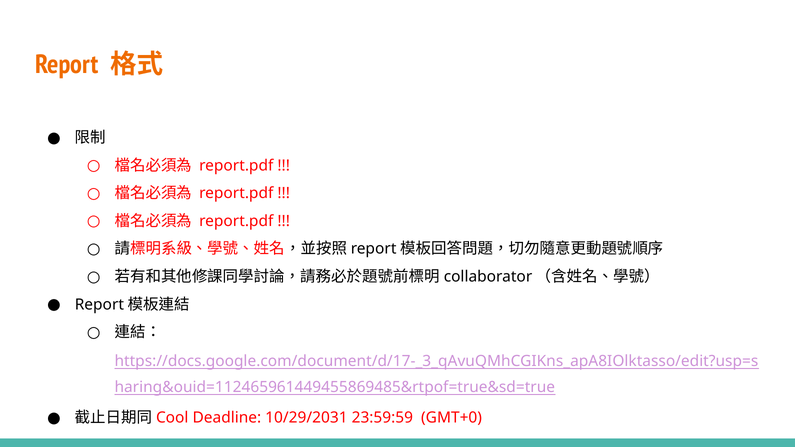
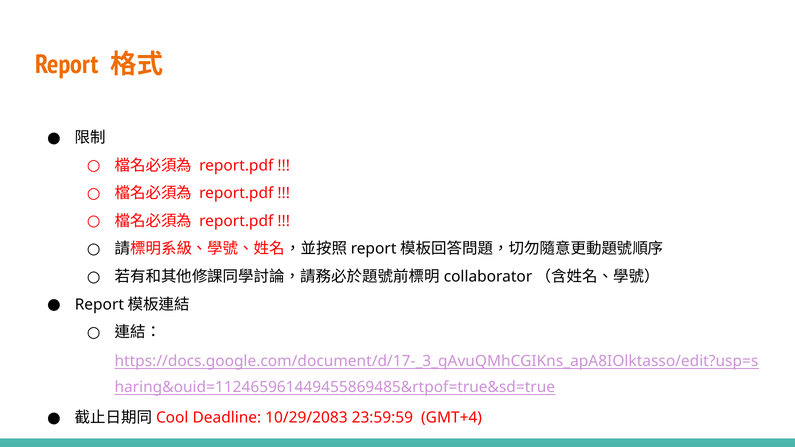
10/29/2031: 10/29/2031 -> 10/29/2083
GMT+0: GMT+0 -> GMT+4
